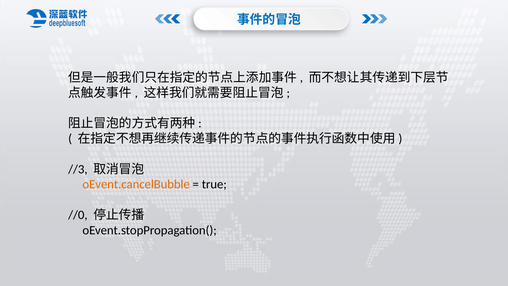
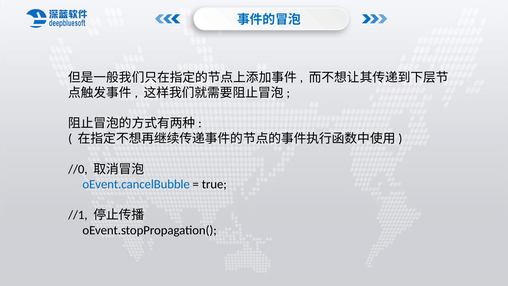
//3: //3 -> //0
oEvent.cancelBubble colour: orange -> blue
//0: //0 -> //1
